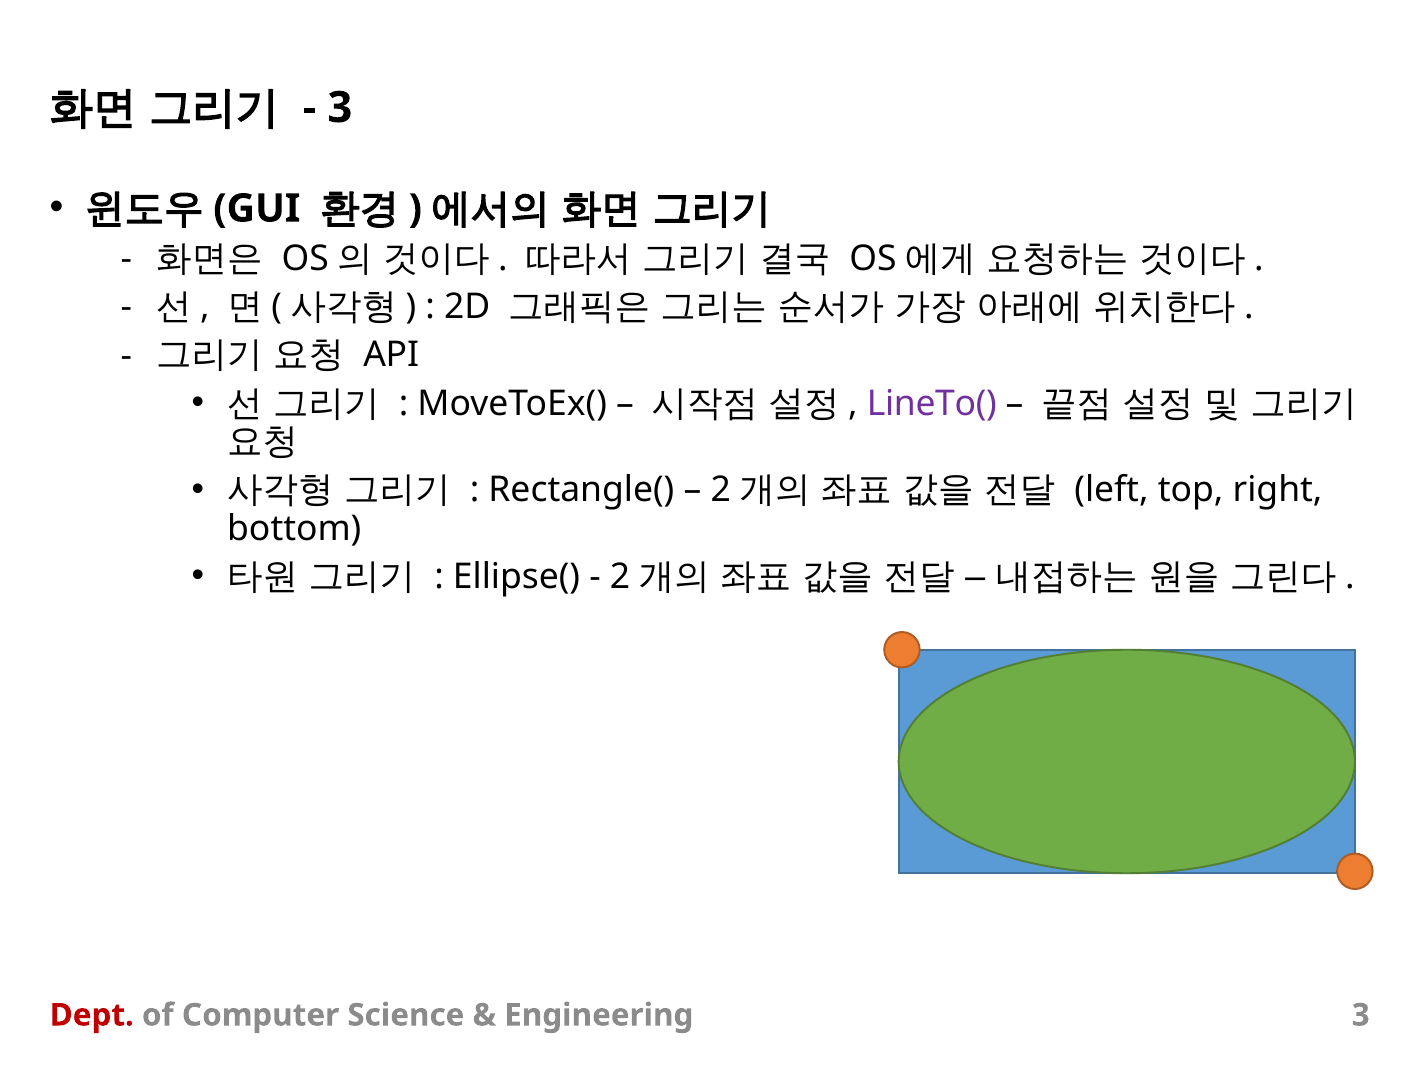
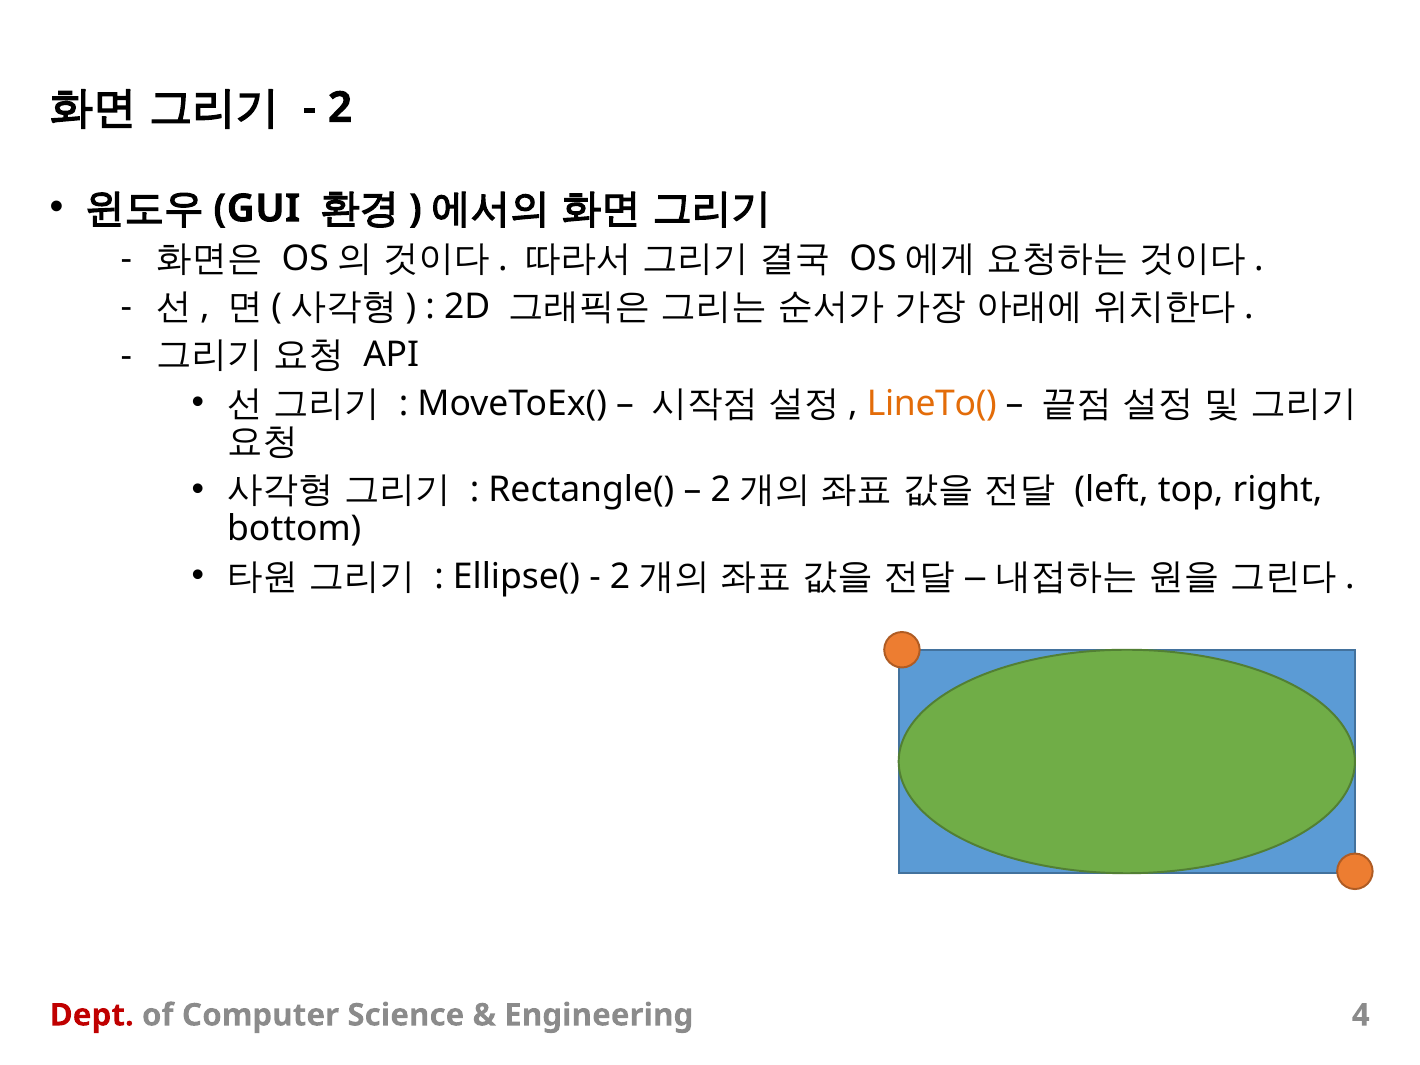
3 at (340, 108): 3 -> 2
LineTo( colour: purple -> orange
Engineering 3: 3 -> 4
